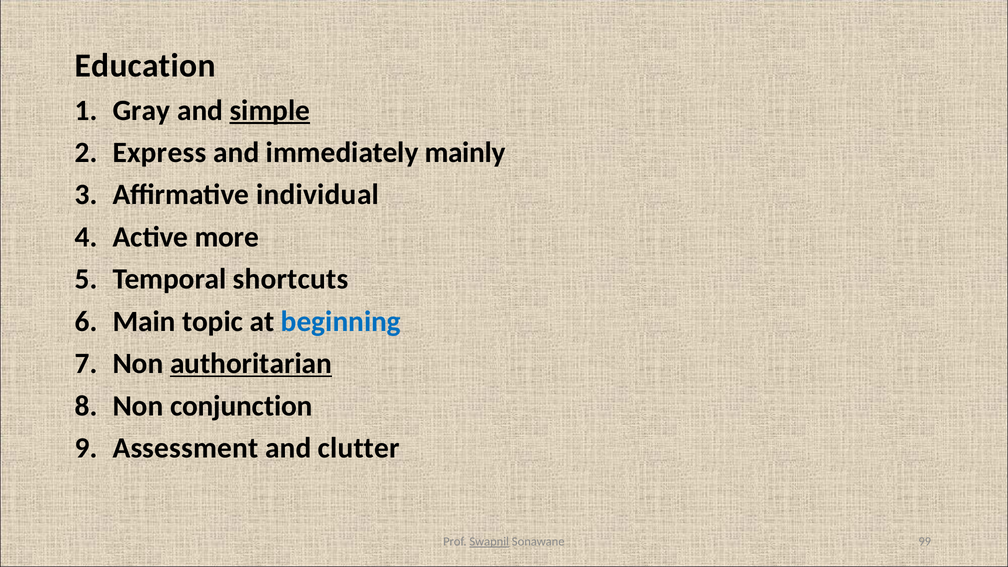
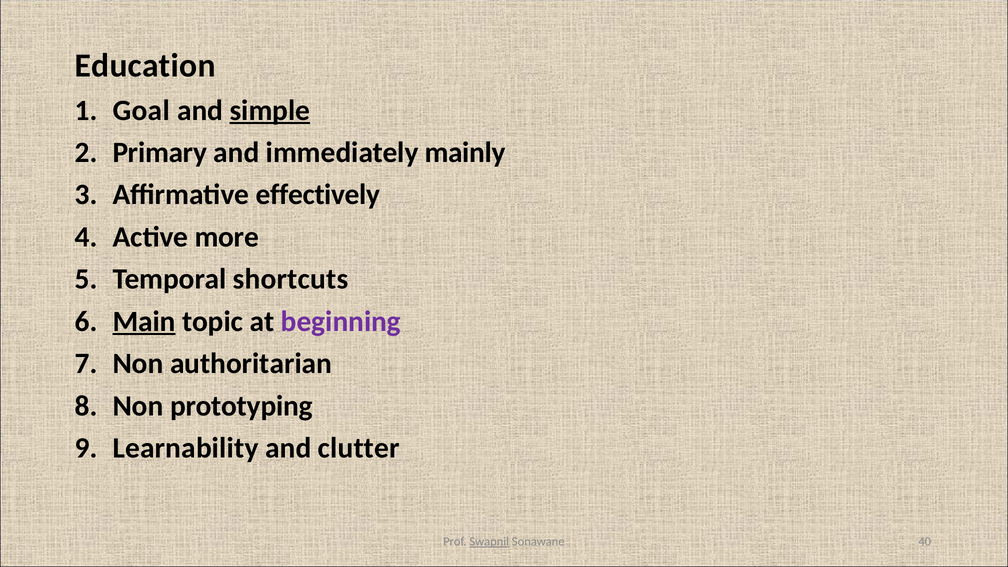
Gray: Gray -> Goal
Express: Express -> Primary
individual: individual -> effectively
Main underline: none -> present
beginning colour: blue -> purple
authoritarian underline: present -> none
conjunction: conjunction -> prototyping
Assessment: Assessment -> Learnability
99: 99 -> 40
